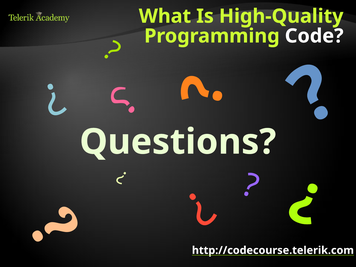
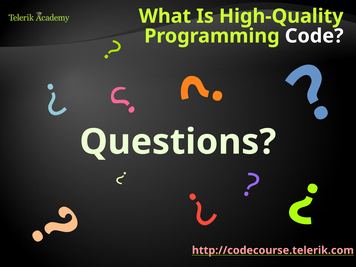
http://codecourse.telerik.com colour: white -> pink
